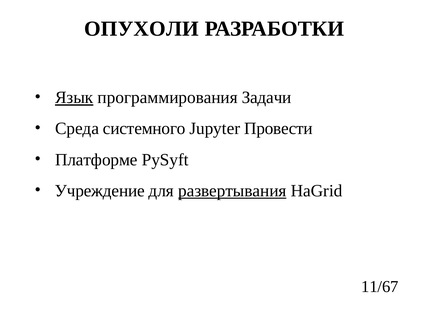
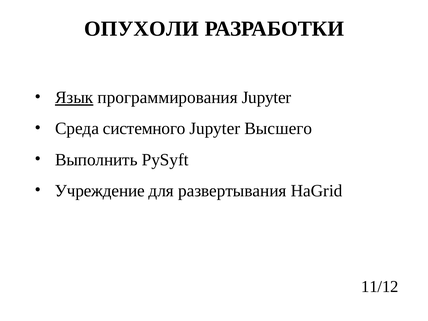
программирования Задачи: Задачи -> Jupyter
Провести: Провести -> Высшего
Платформе: Платформе -> Выполнить
развертывания underline: present -> none
11/67: 11/67 -> 11/12
